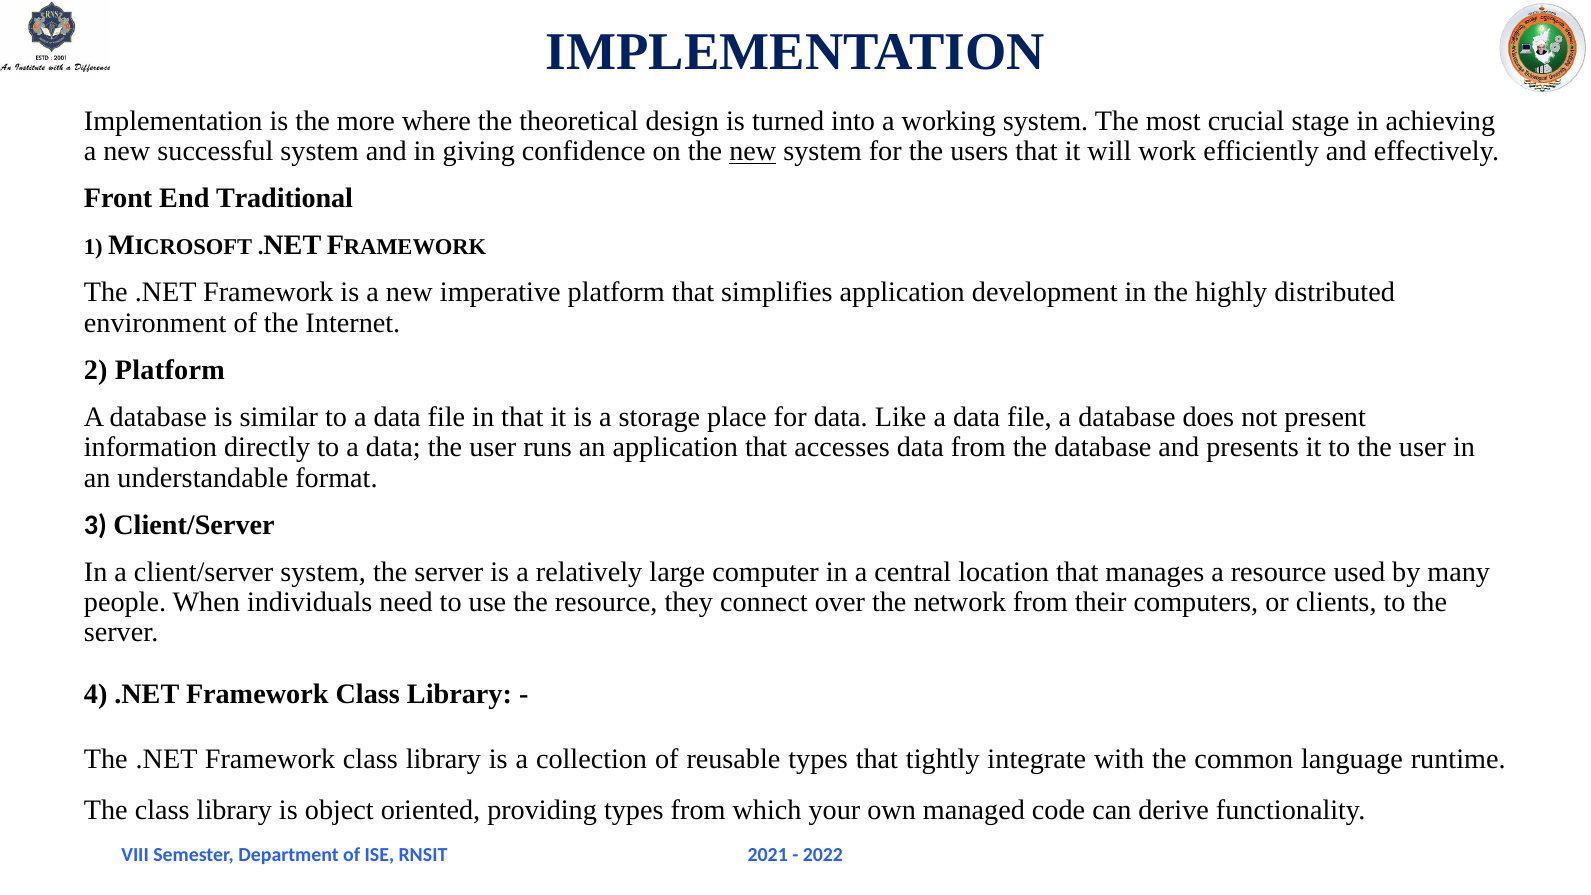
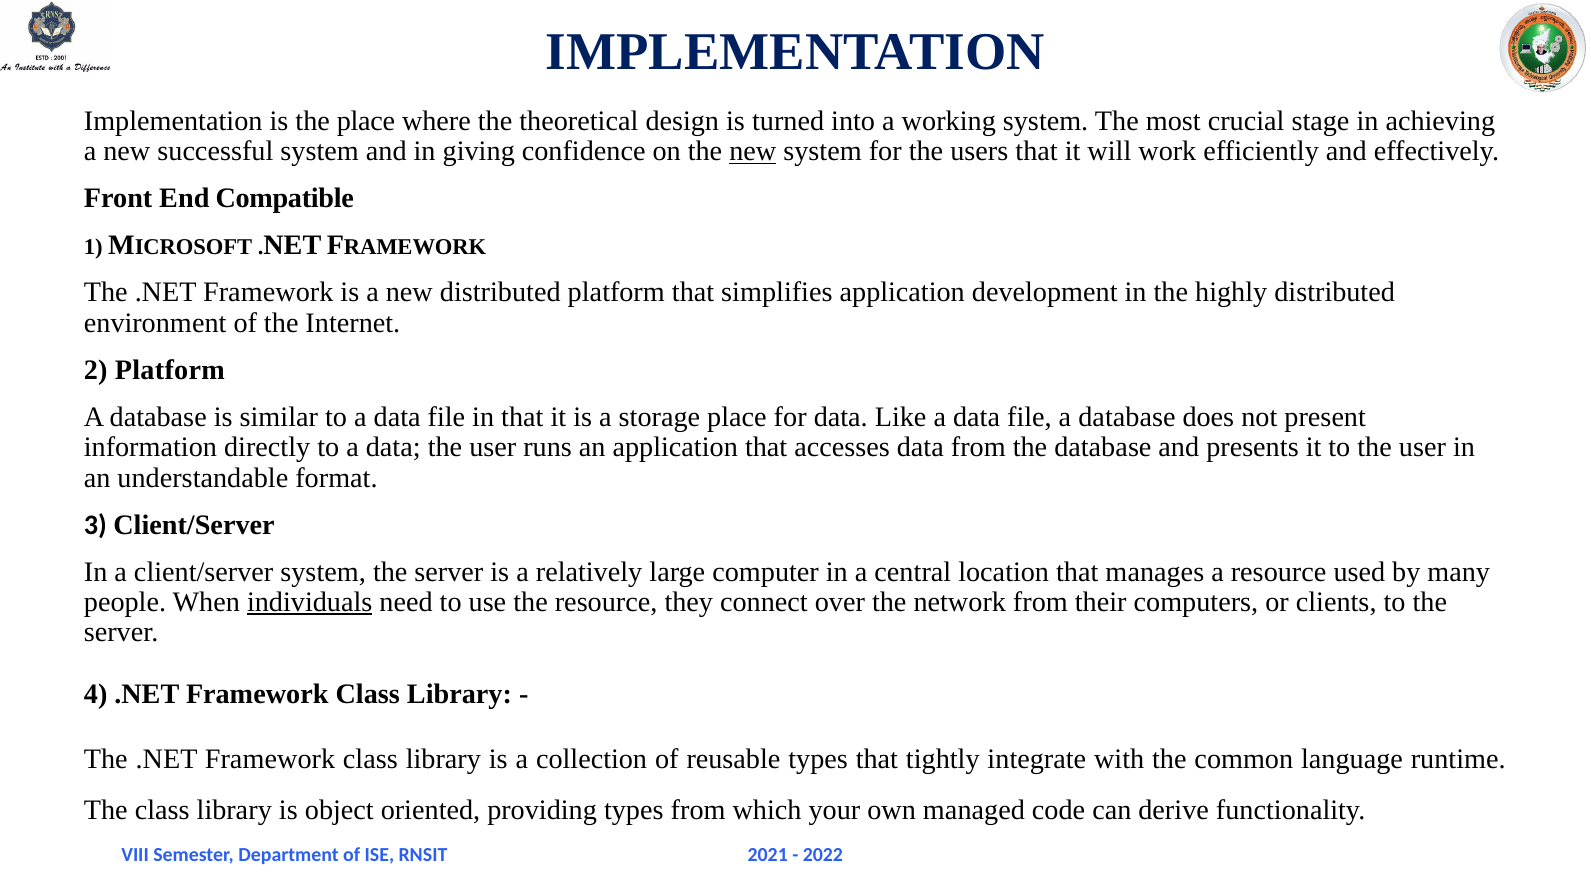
the more: more -> place
Traditional: Traditional -> Compatible
new imperative: imperative -> distributed
individuals underline: none -> present
